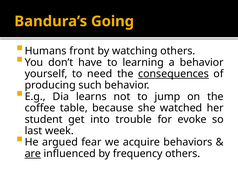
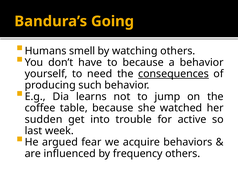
front: front -> smell
to learning: learning -> because
student: student -> sudden
evoke: evoke -> active
are underline: present -> none
